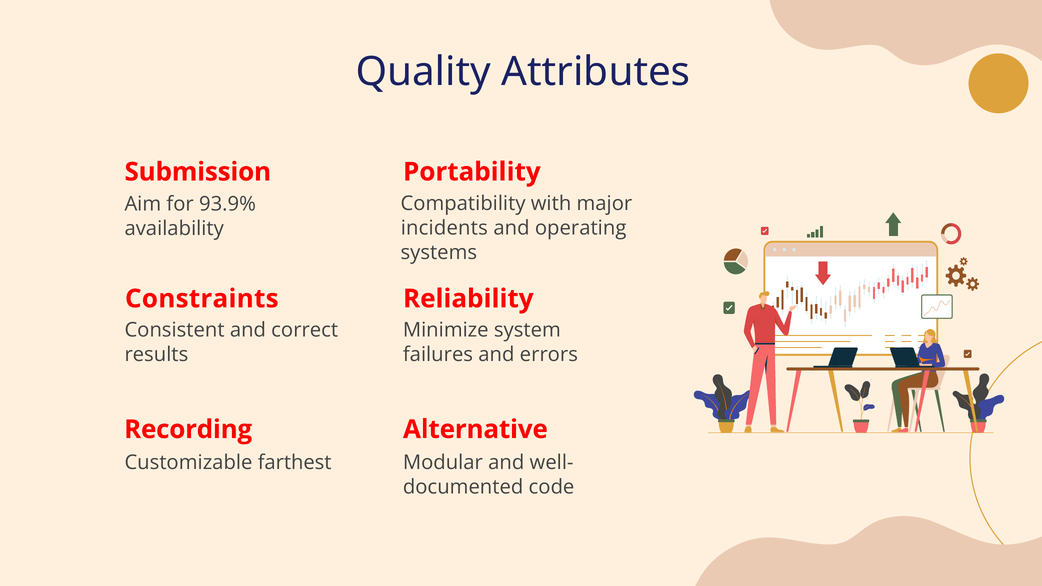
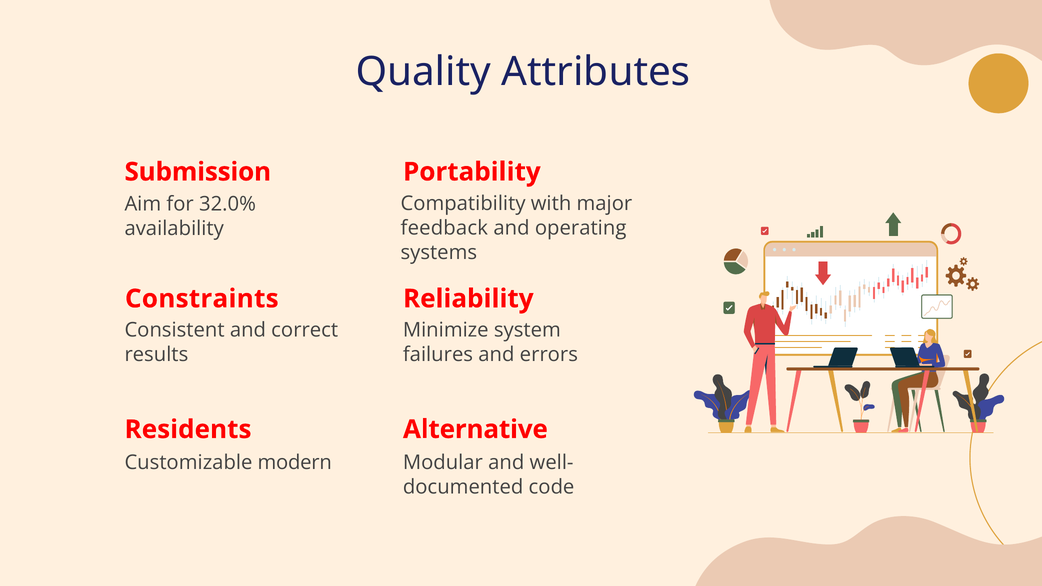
93.9%: 93.9% -> 32.0%
incidents: incidents -> feedback
Recording: Recording -> Residents
farthest: farthest -> modern
